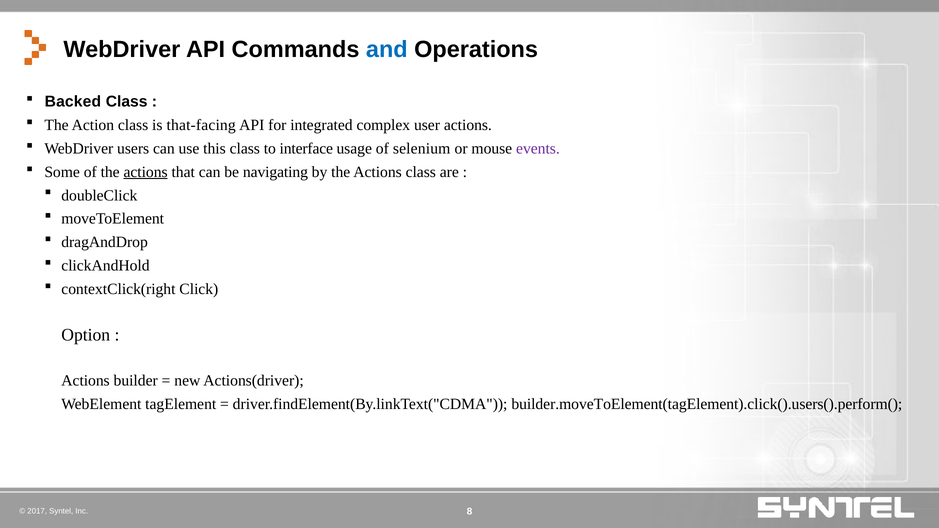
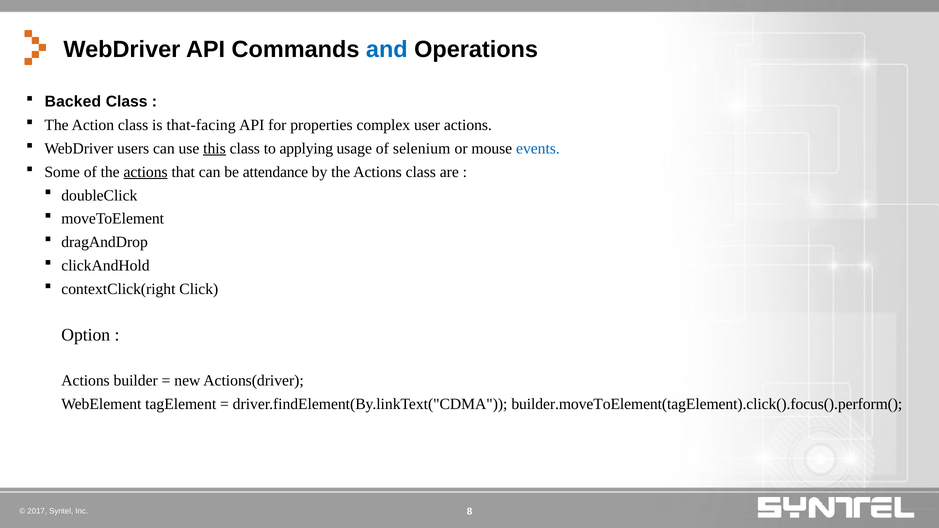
integrated: integrated -> properties
this underline: none -> present
interface: interface -> applying
events colour: purple -> blue
navigating: navigating -> attendance
builder.moveToElement(tagElement).click().users().perform(: builder.moveToElement(tagElement).click().users().perform( -> builder.moveToElement(tagElement).click().focus().perform(
